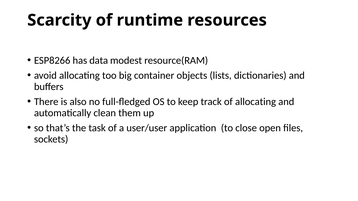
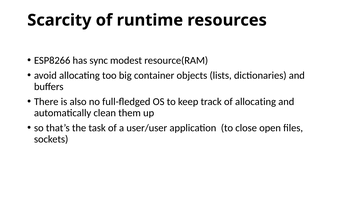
data: data -> sync
